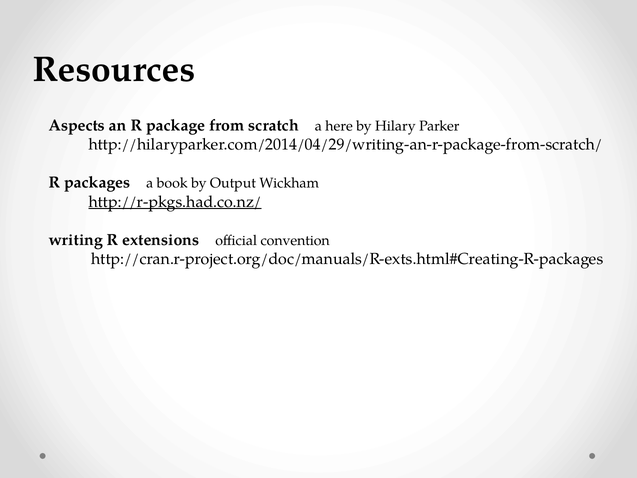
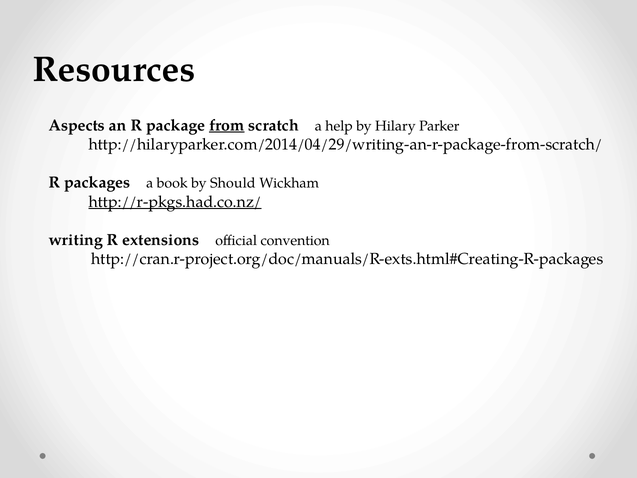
from underline: none -> present
here: here -> help
Output: Output -> Should
